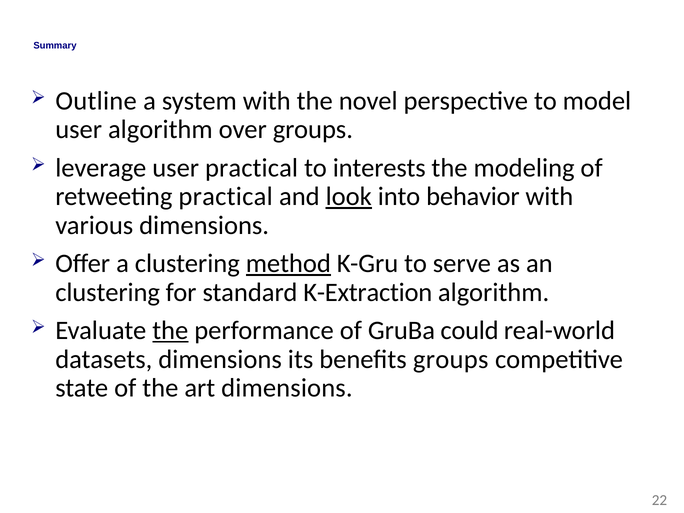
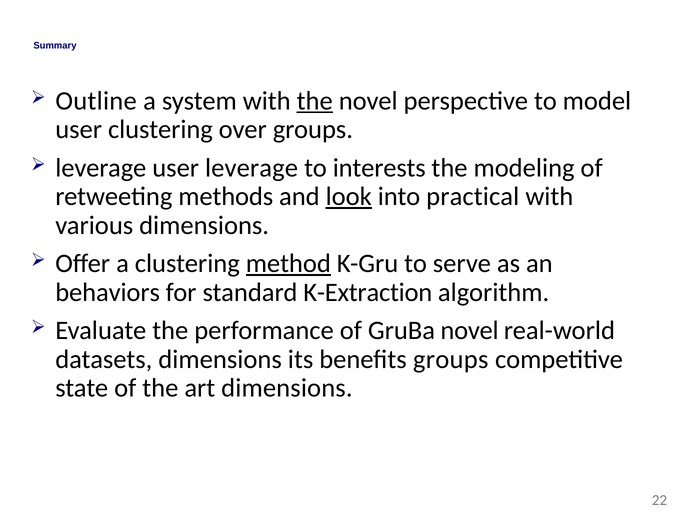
the at (315, 101) underline: none -> present
user algorithm: algorithm -> clustering
user practical: practical -> leverage
retweeting practical: practical -> methods
behavior: behavior -> practical
clustering at (108, 292): clustering -> behaviors
the at (170, 331) underline: present -> none
GruBa could: could -> novel
